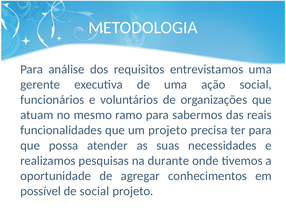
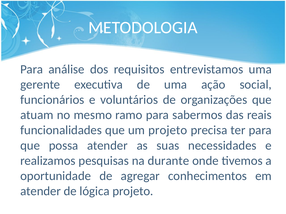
possível at (41, 192): possível -> atender
de social: social -> lógica
